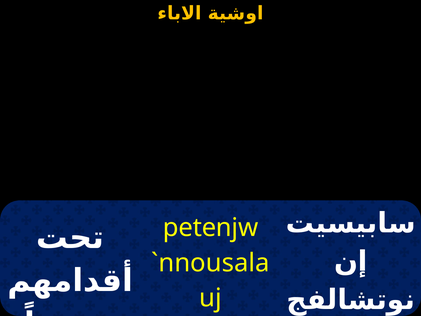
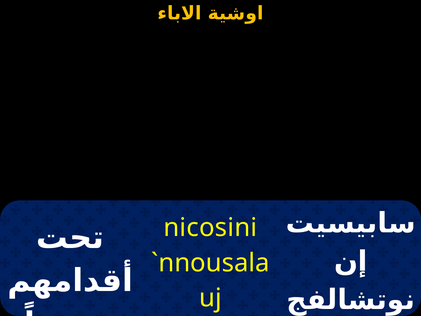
petenjw: petenjw -> nicosini
